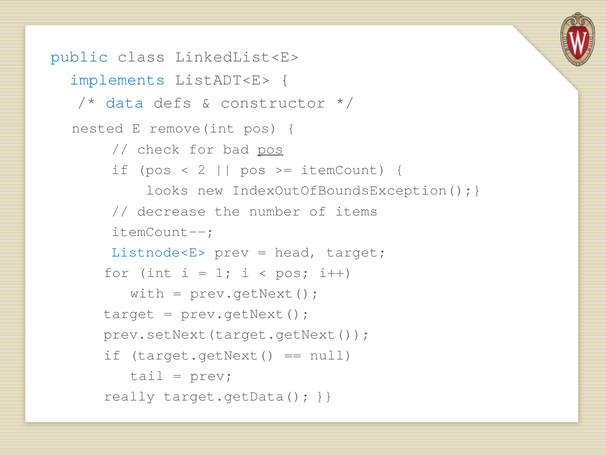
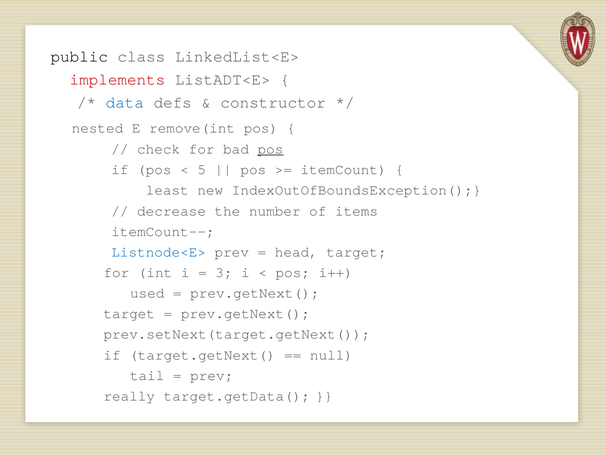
public colour: blue -> black
implements colour: blue -> red
2: 2 -> 5
looks: looks -> least
1: 1 -> 3
with: with -> used
